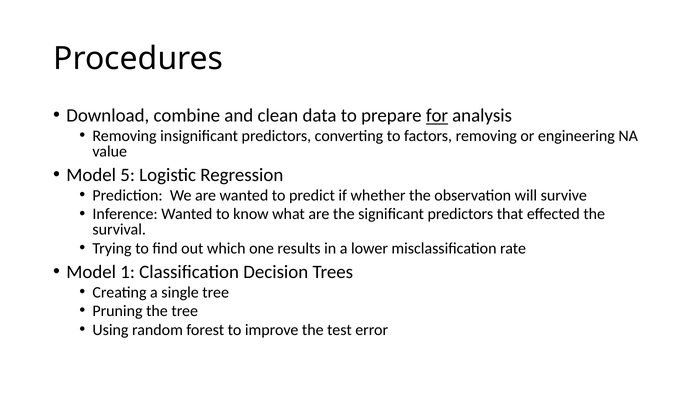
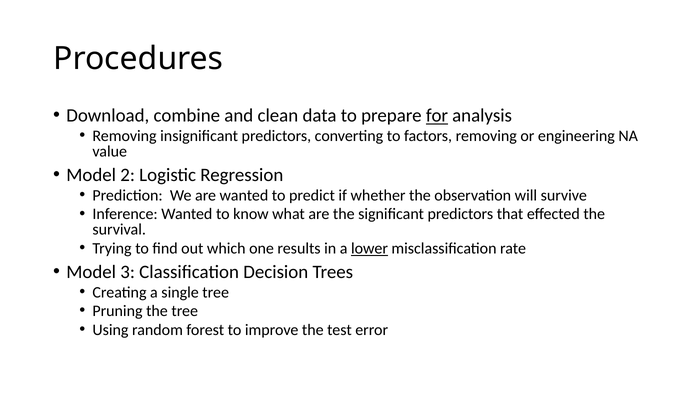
5: 5 -> 2
lower underline: none -> present
1: 1 -> 3
